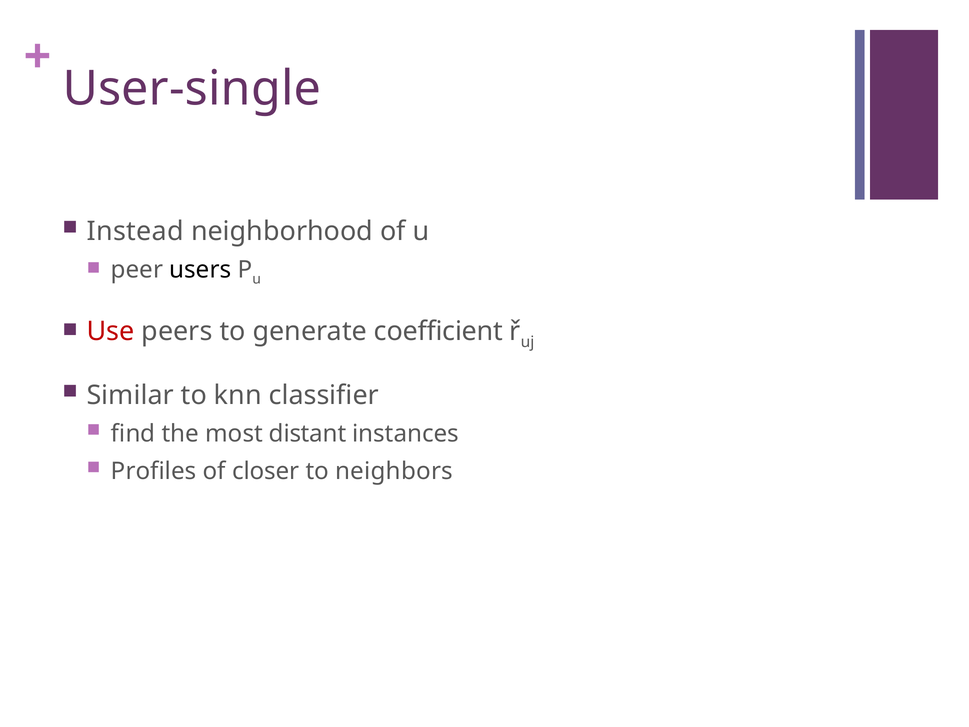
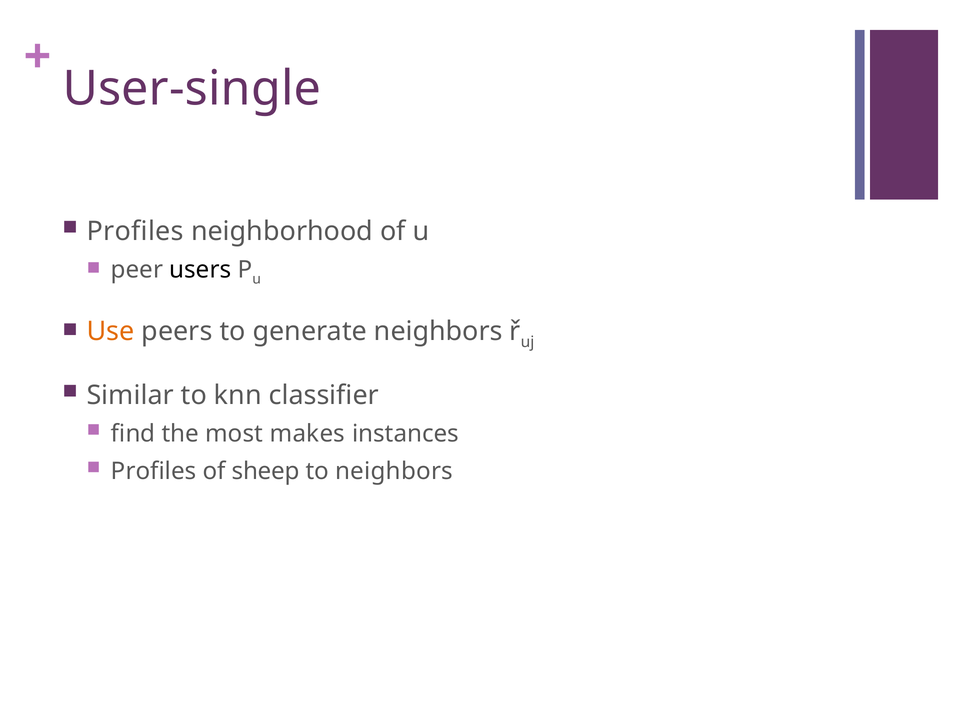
Instead at (135, 231): Instead -> Profiles
Use colour: red -> orange
generate coefficient: coefficient -> neighbors
distant: distant -> makes
closer: closer -> sheep
